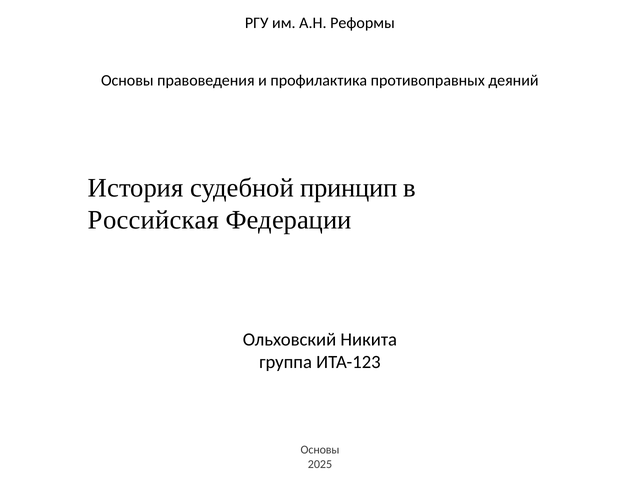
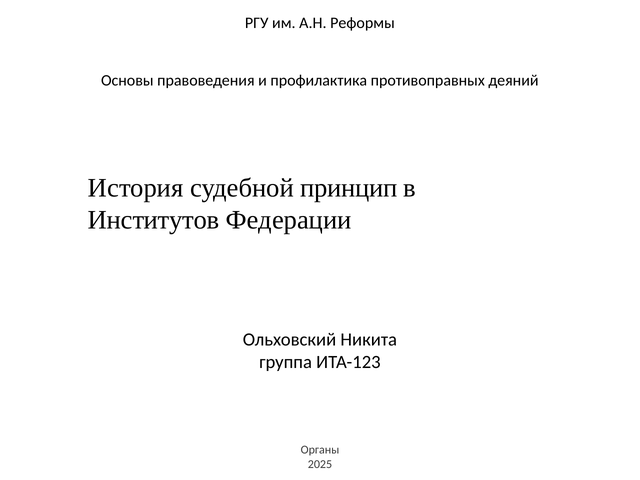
Российская: Российская -> Институтов
Основы at (320, 450): Основы -> Органы
